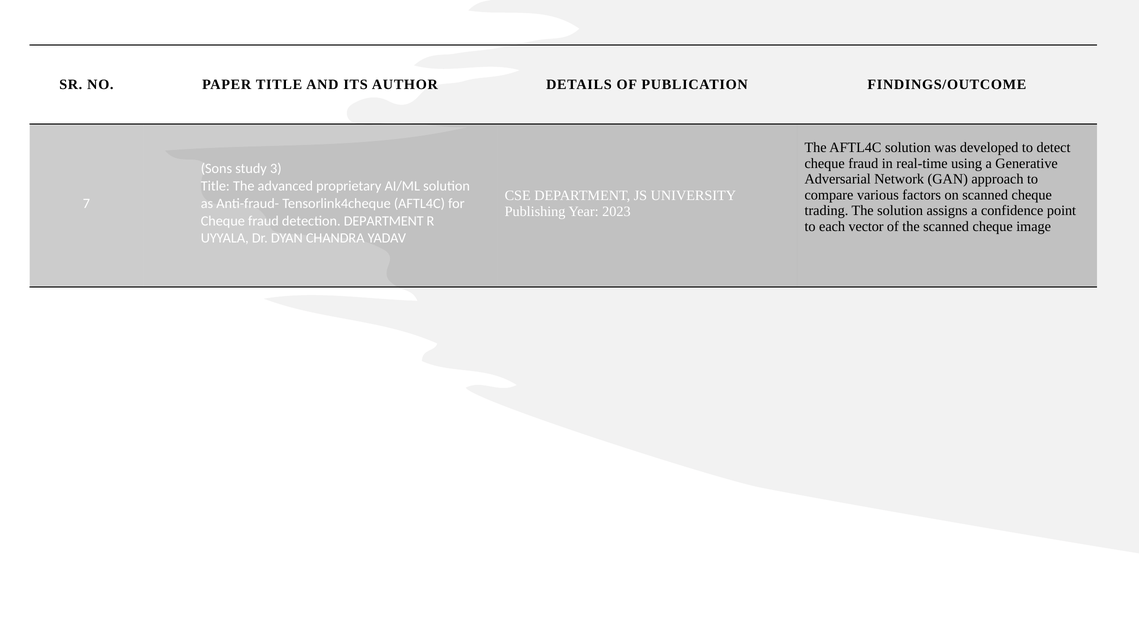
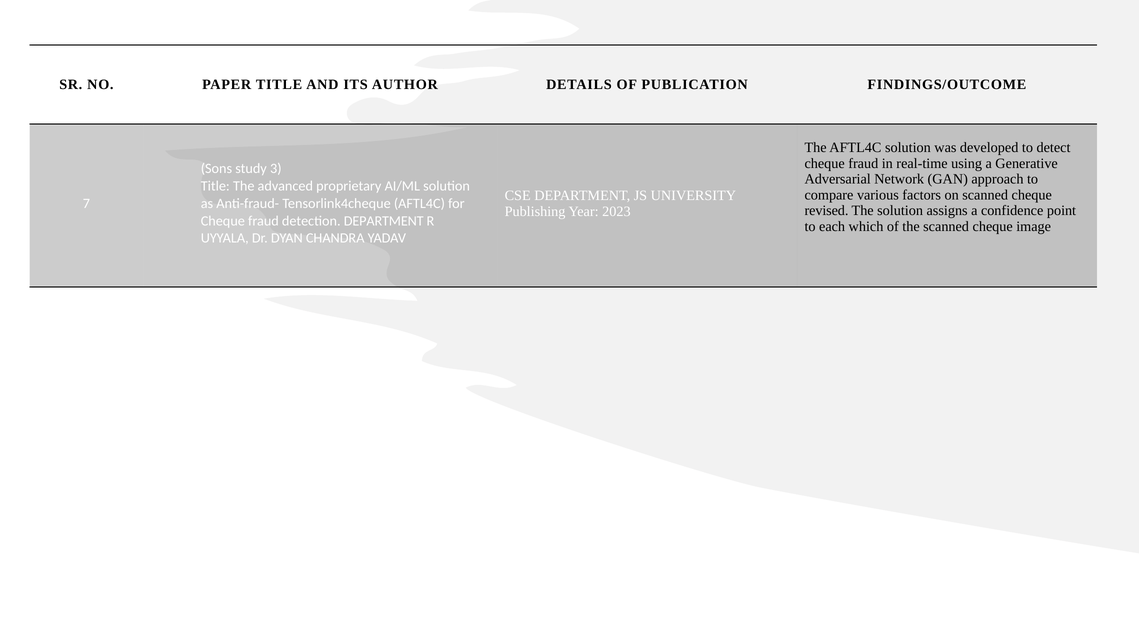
trading: trading -> revised
vector: vector -> which
